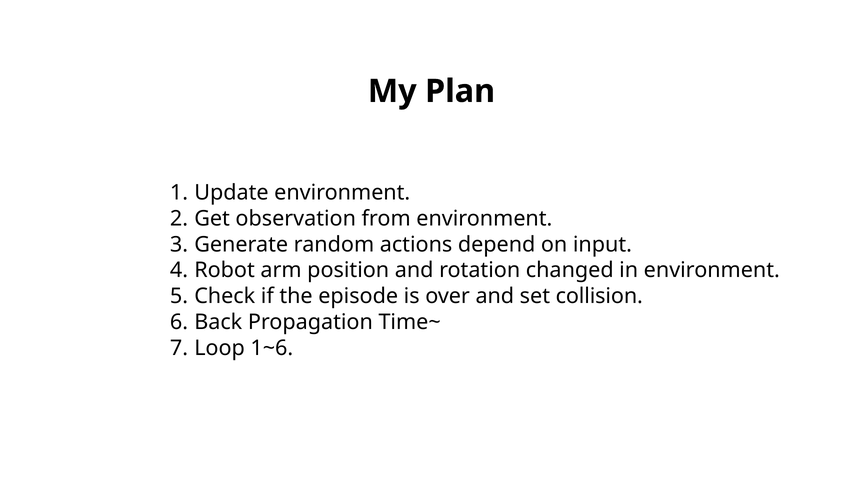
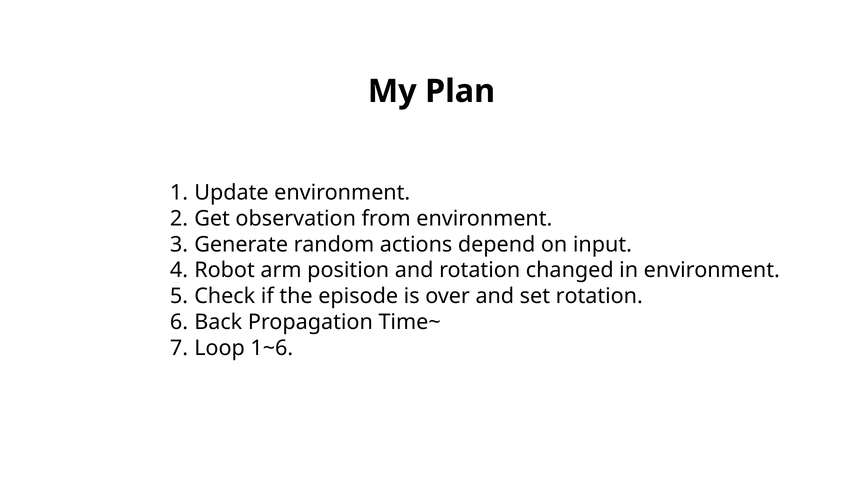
set collision: collision -> rotation
